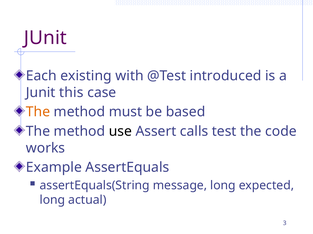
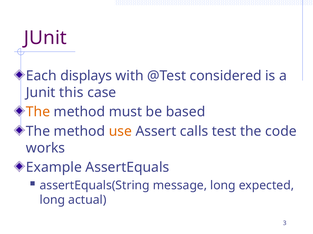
existing: existing -> displays
introduced: introduced -> considered
use colour: black -> orange
